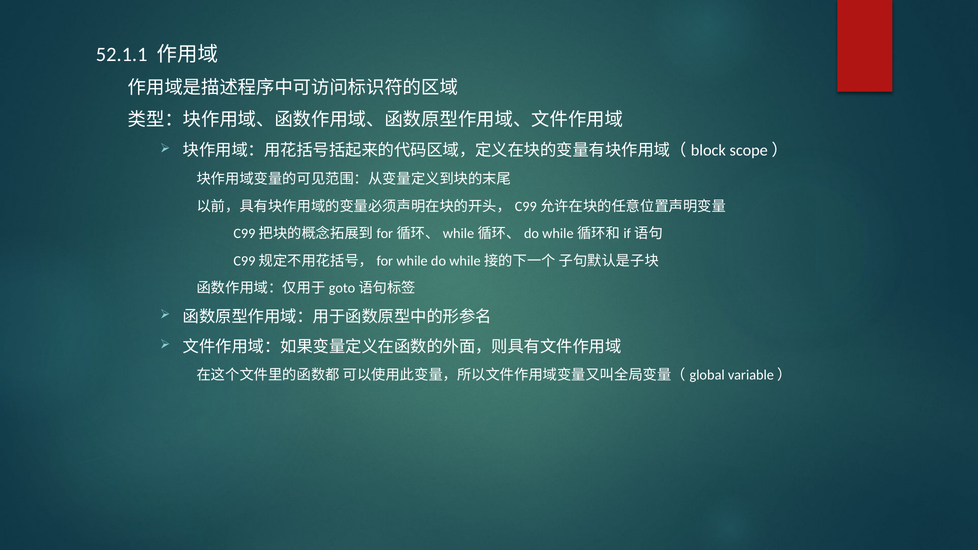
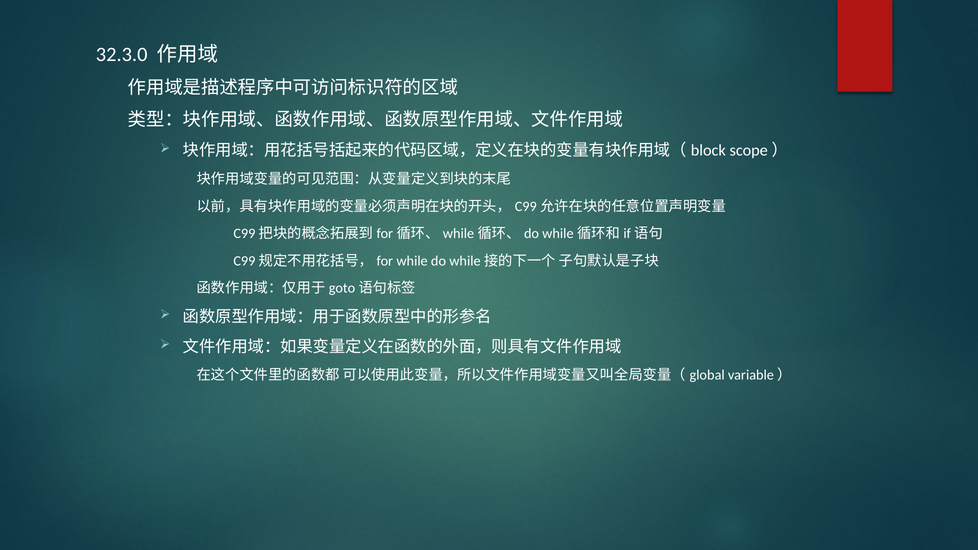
52.1.1: 52.1.1 -> 32.3.0
